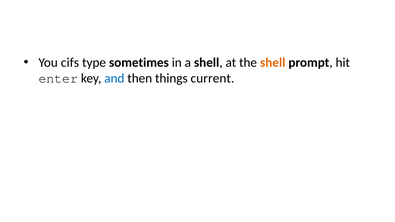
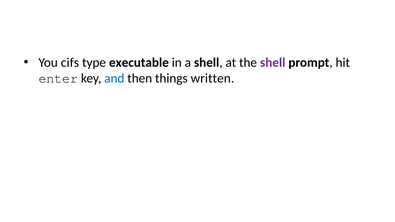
sometimes: sometimes -> executable
shell at (273, 63) colour: orange -> purple
current: current -> written
